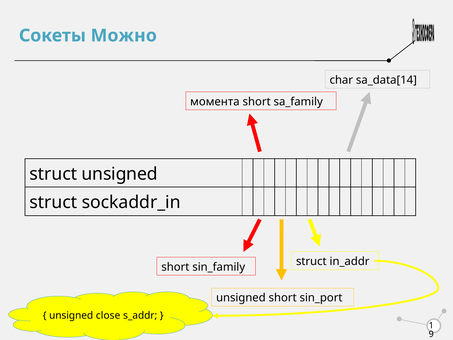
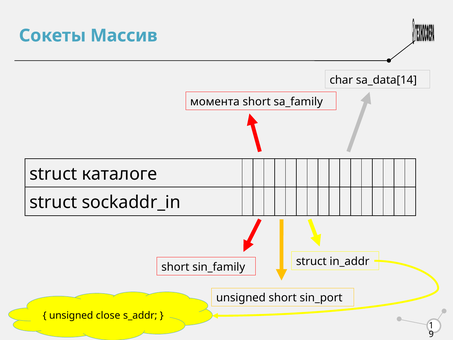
Можно: Можно -> Массив
struct unsigned: unsigned -> каталоге
